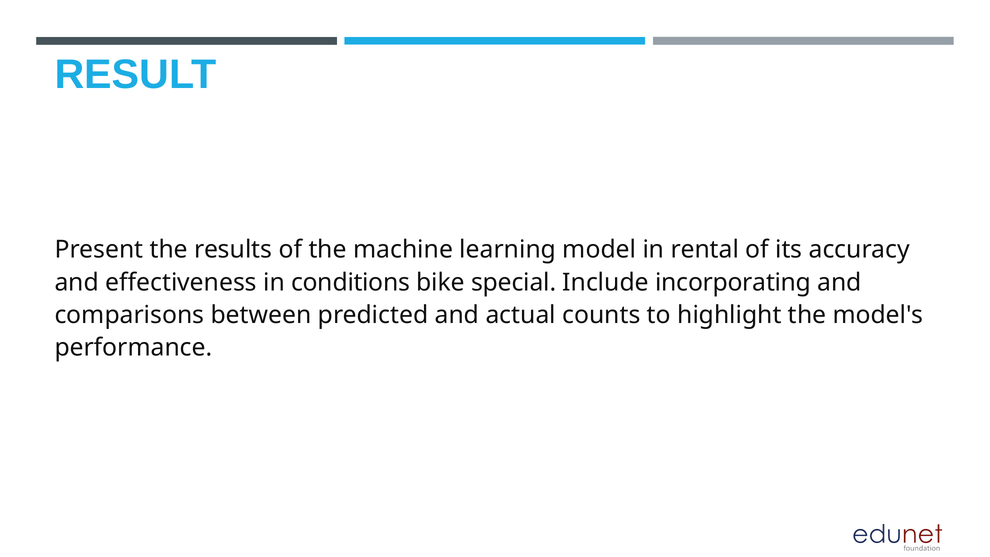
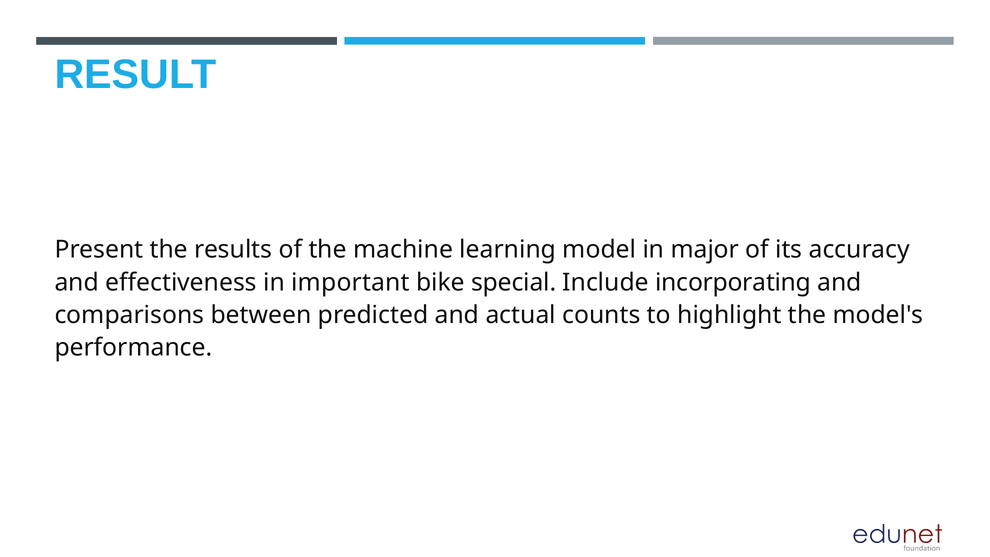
rental: rental -> major
conditions: conditions -> important
